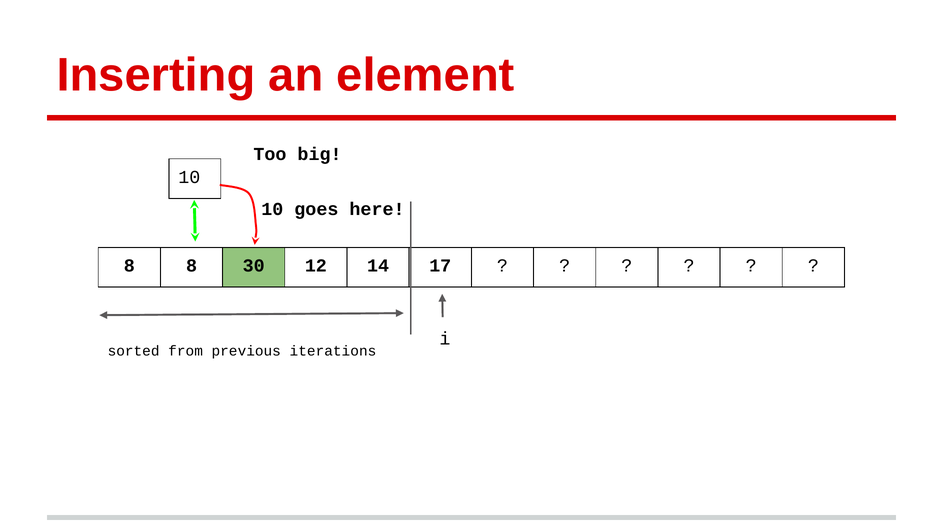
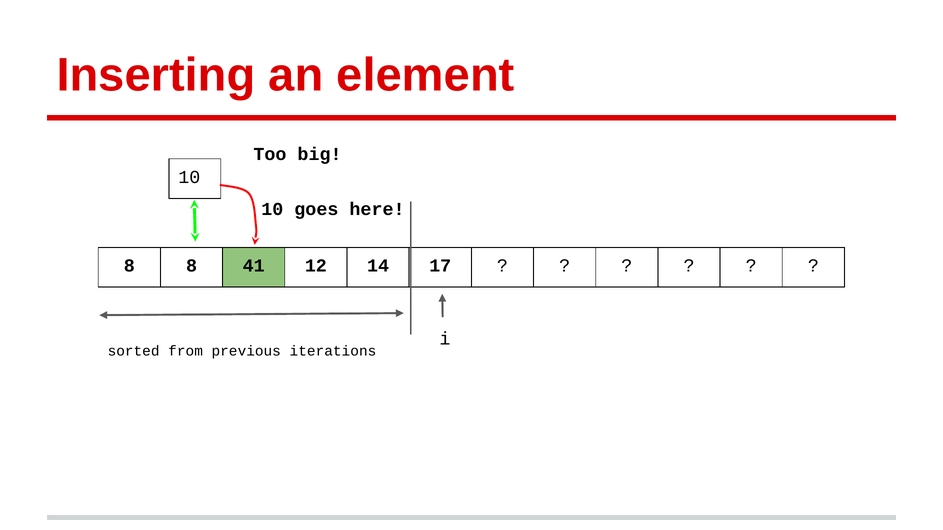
30: 30 -> 41
